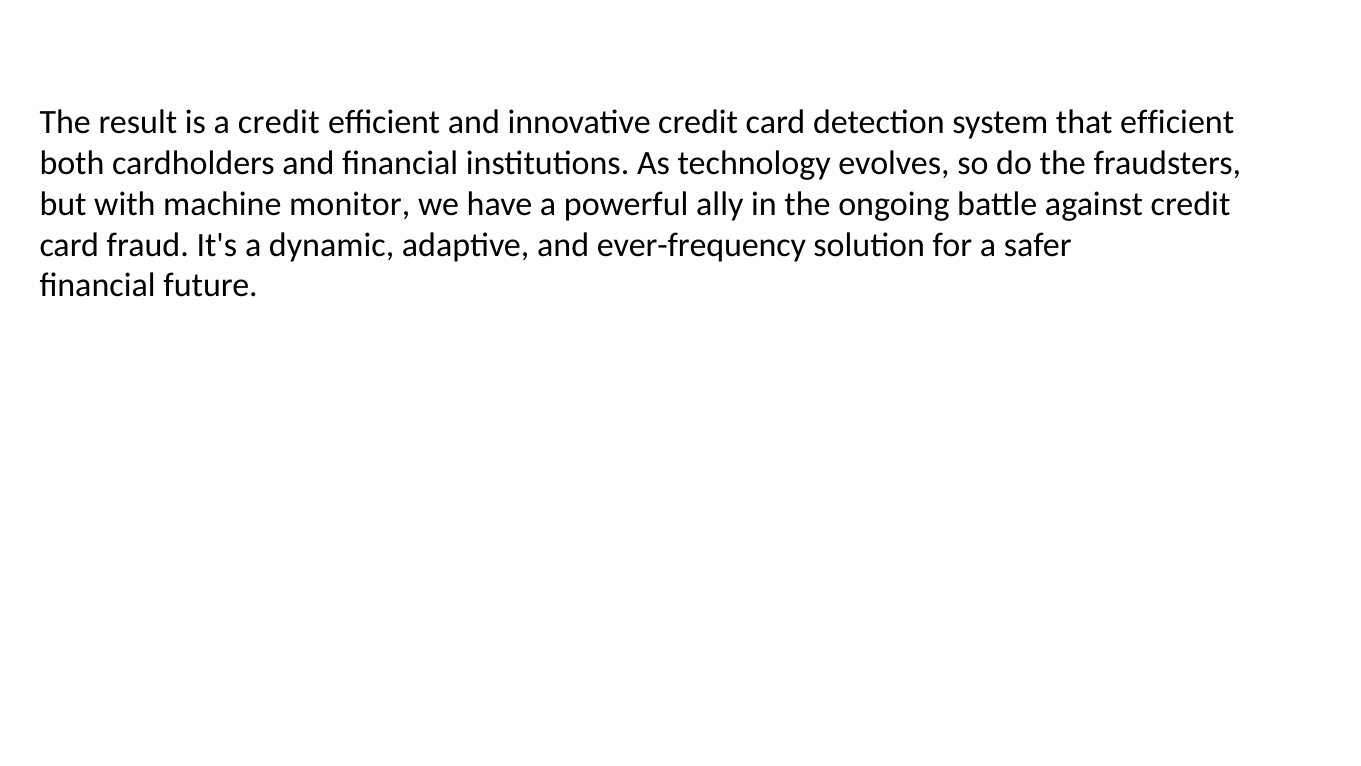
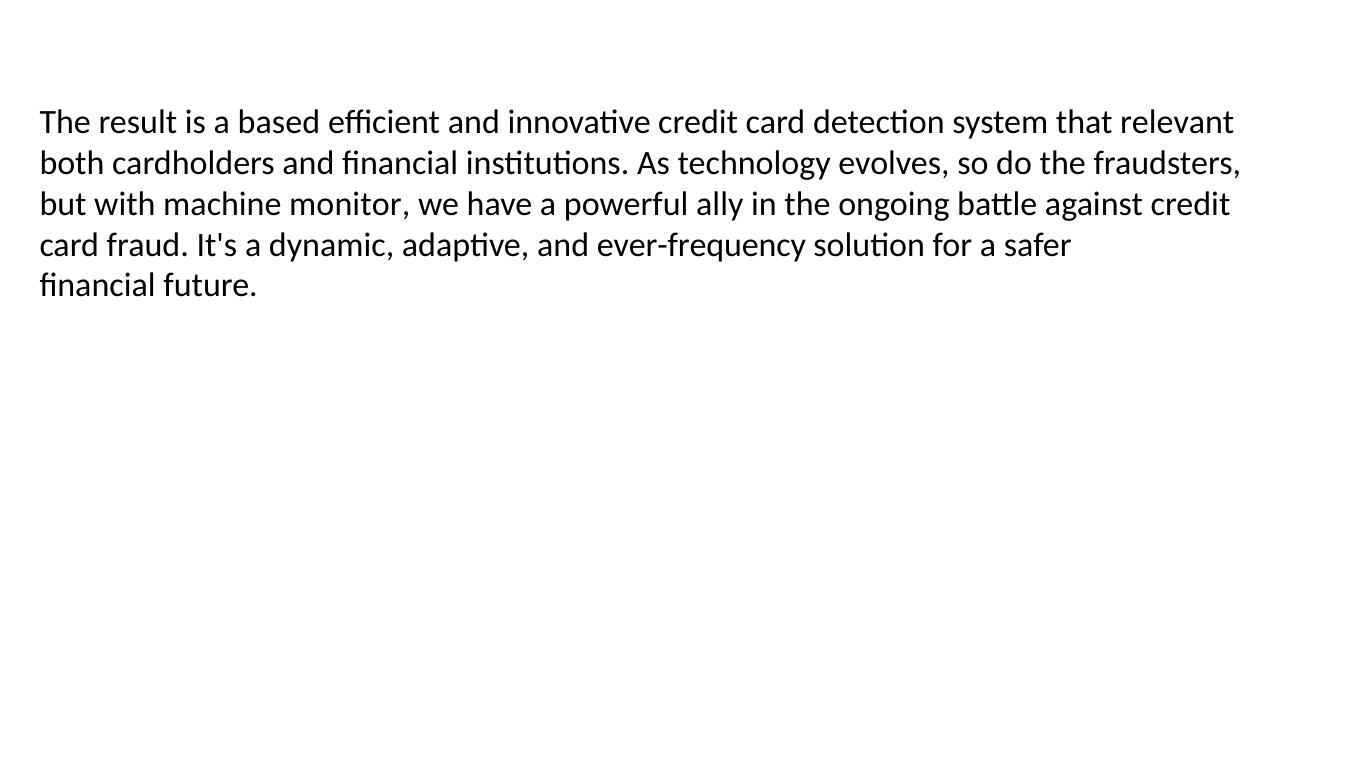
a credit: credit -> based
that efficient: efficient -> relevant
